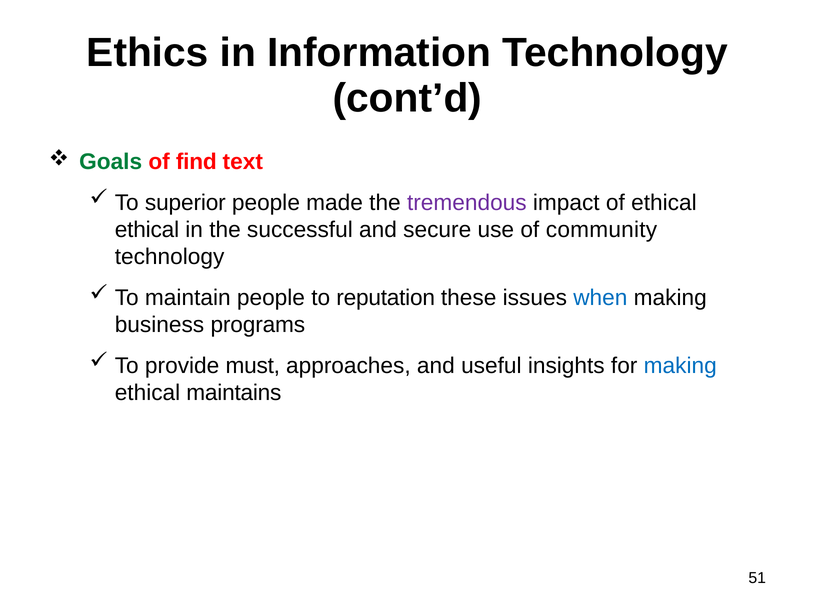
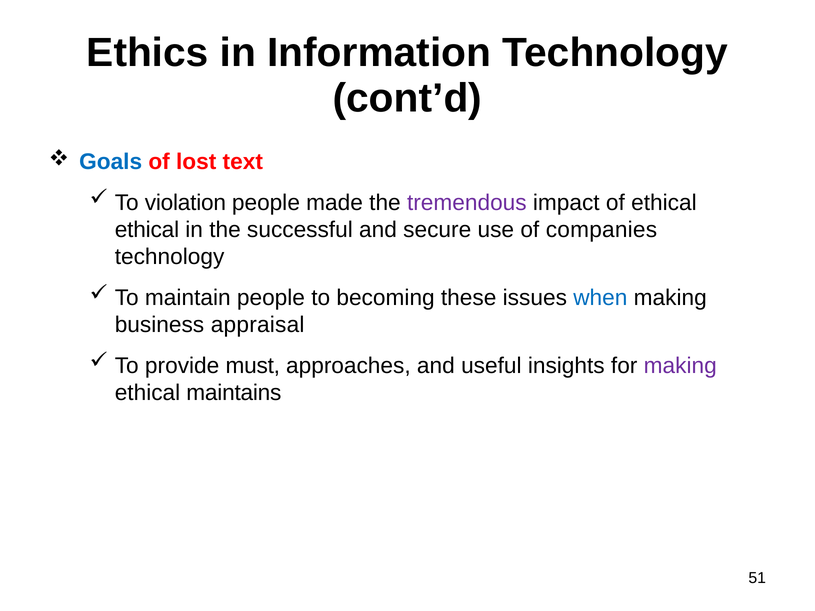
Goals colour: green -> blue
find: find -> lost
superior: superior -> violation
community: community -> companies
reputation: reputation -> becoming
programs: programs -> appraisal
making at (680, 366) colour: blue -> purple
